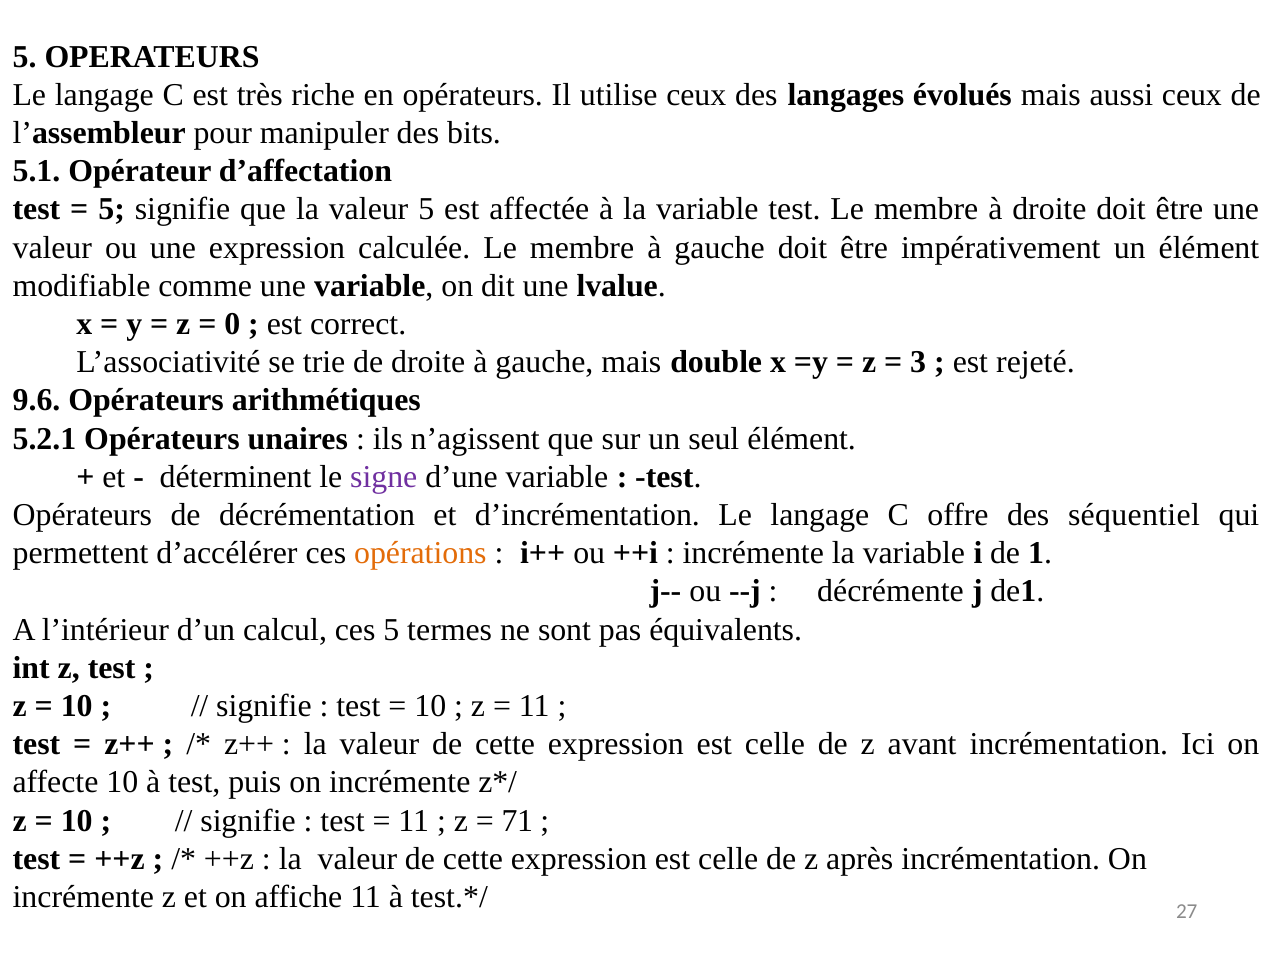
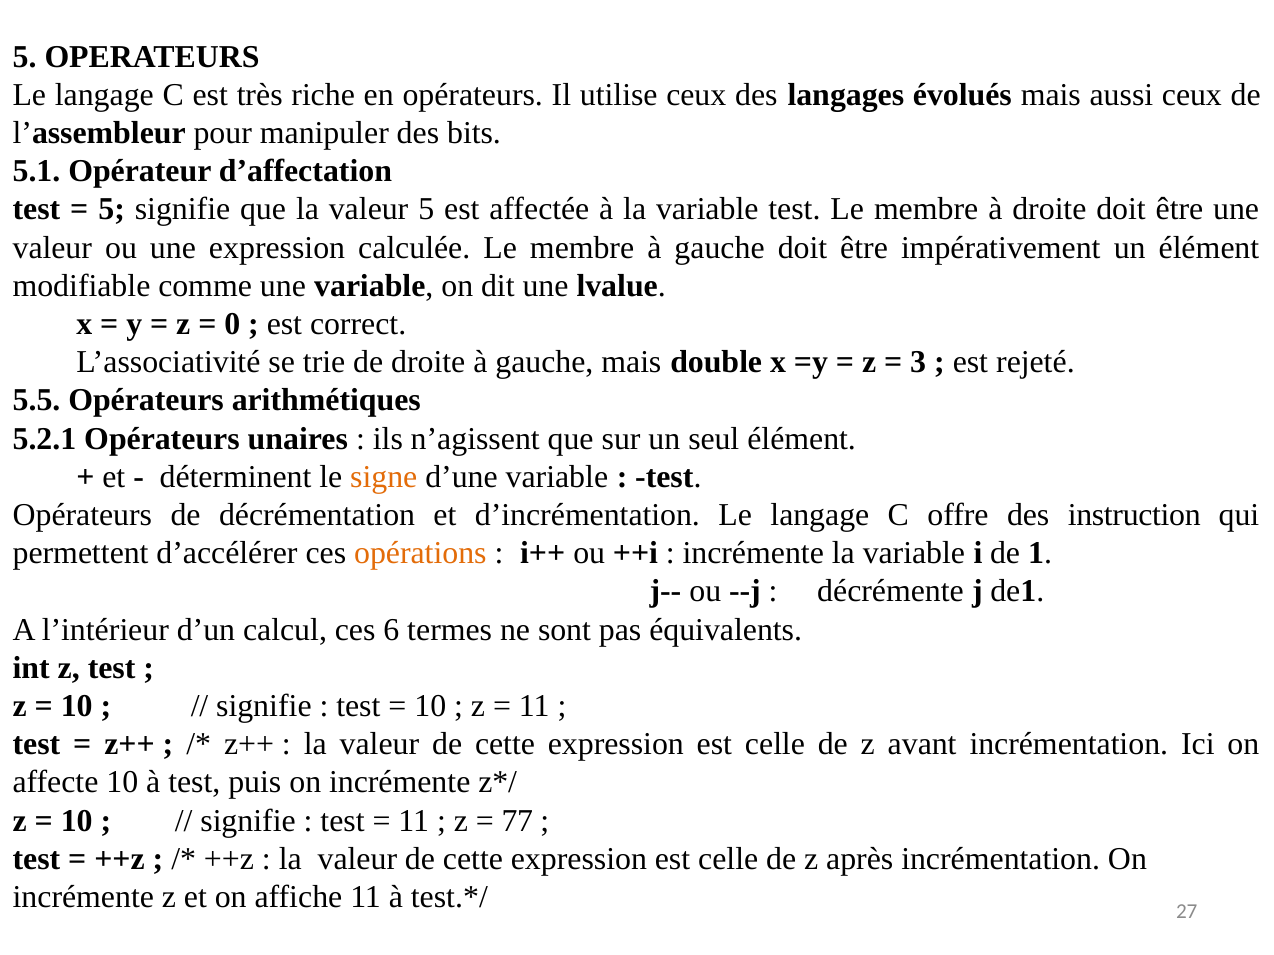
9.6: 9.6 -> 5.5
signe colour: purple -> orange
séquentiel: séquentiel -> instruction
ces 5: 5 -> 6
71: 71 -> 77
